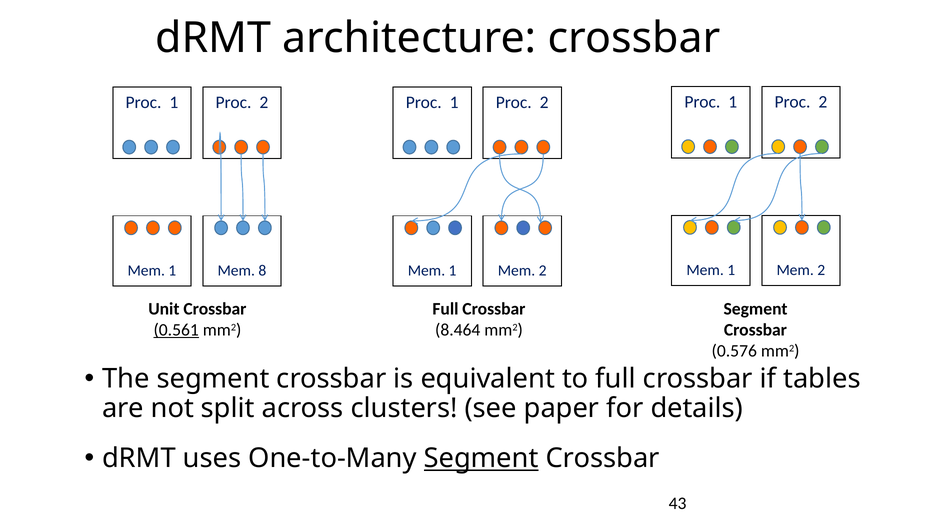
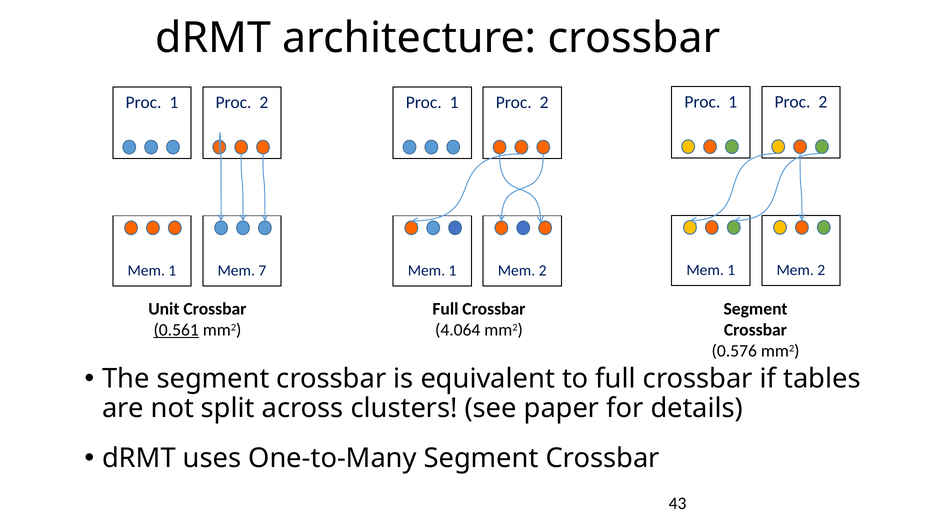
8: 8 -> 7
8.464: 8.464 -> 4.064
Segment at (481, 458) underline: present -> none
